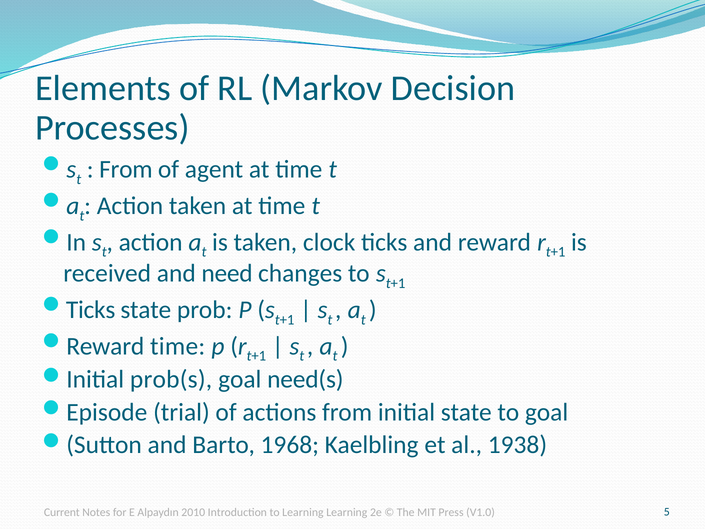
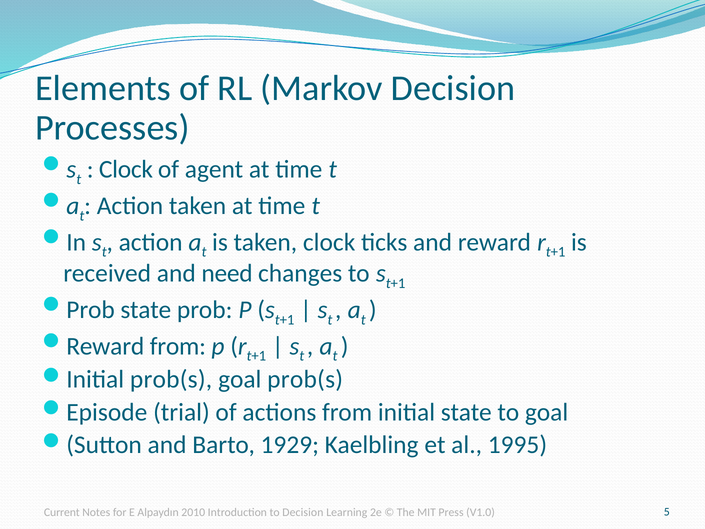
From at (126, 169): From -> Clock
Ticks at (91, 310): Ticks -> Prob
Reward time: time -> from
goal need(s: need(s -> prob(s
1968: 1968 -> 1929
1938: 1938 -> 1995
to Learning: Learning -> Decision
